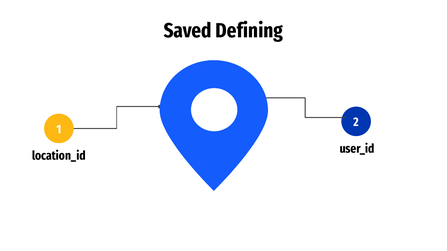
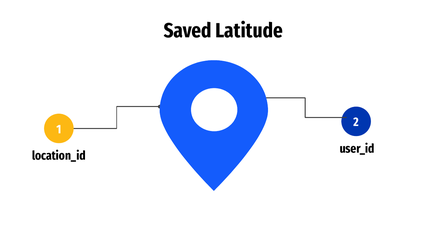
Defining: Defining -> Latitude
